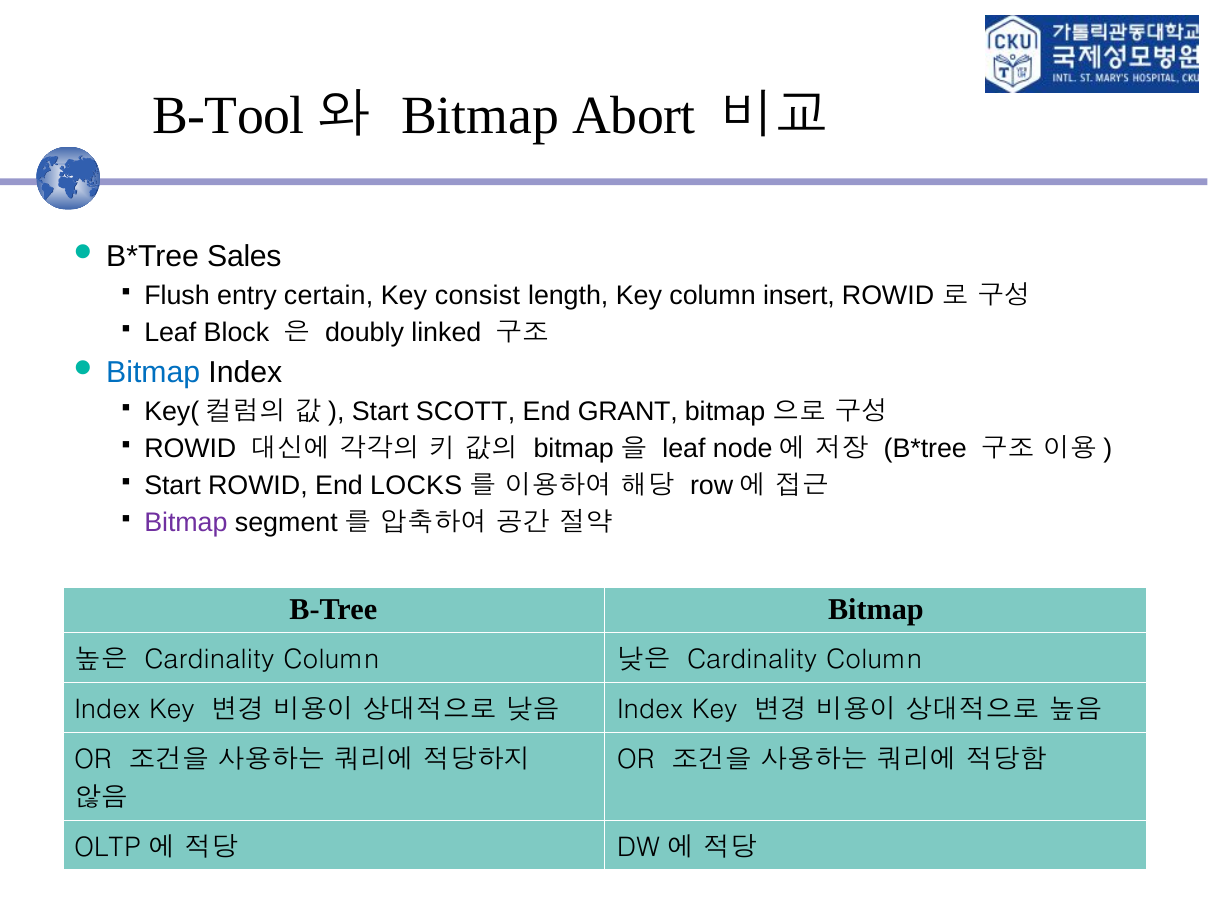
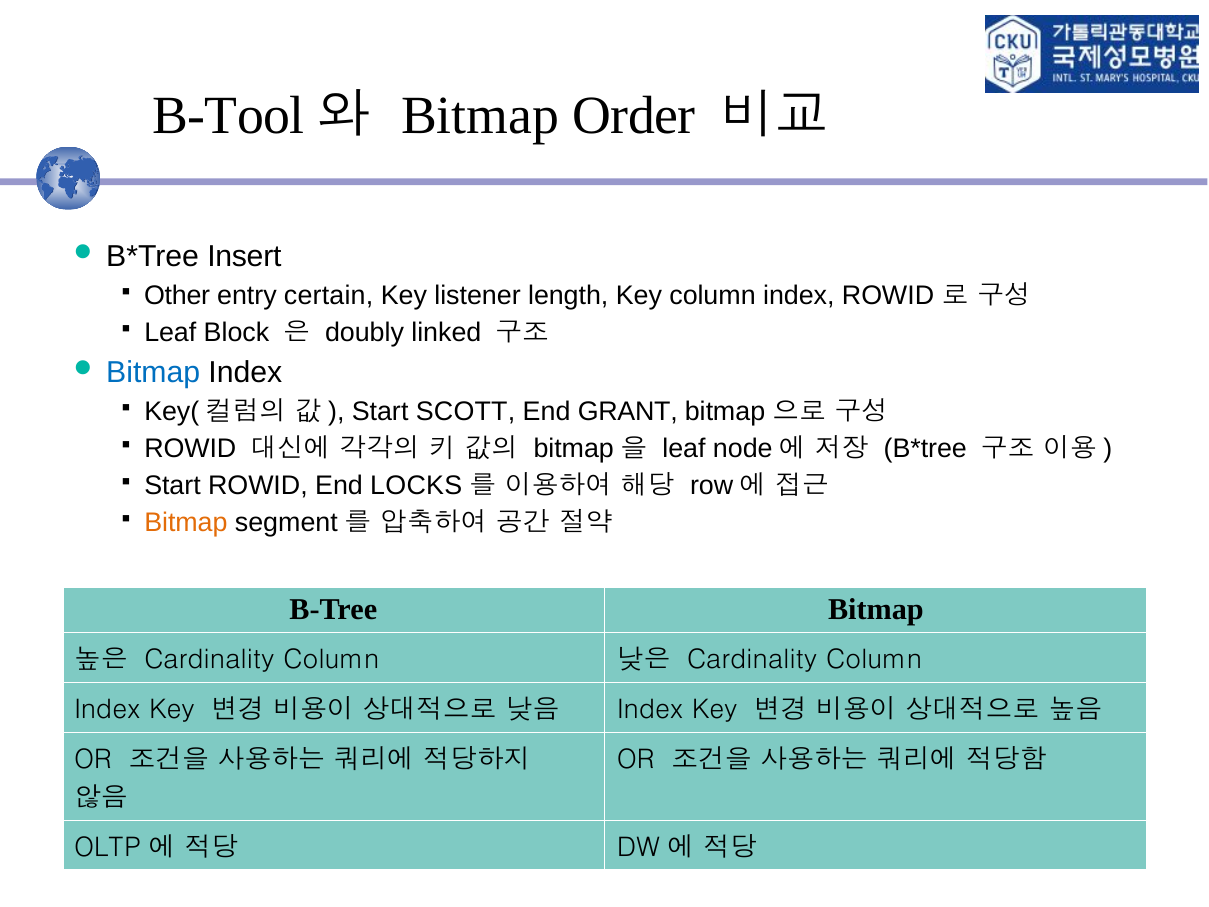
Abort: Abort -> Order
Sales: Sales -> Insert
Flush: Flush -> Other
consist: consist -> listener
Key column insert: insert -> index
Bitmap at (186, 522) colour: purple -> orange
